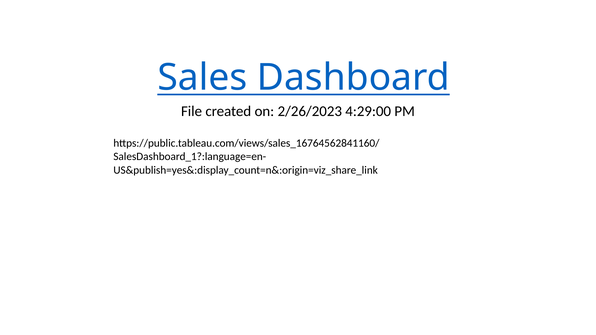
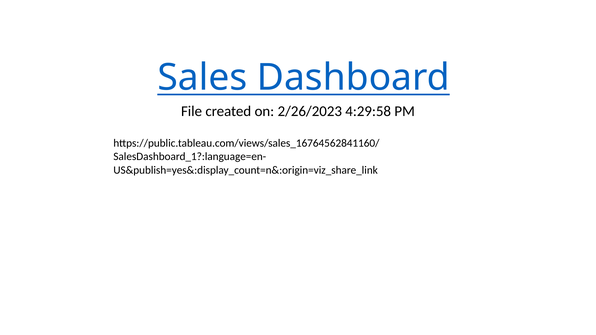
4:29:00: 4:29:00 -> 4:29:58
